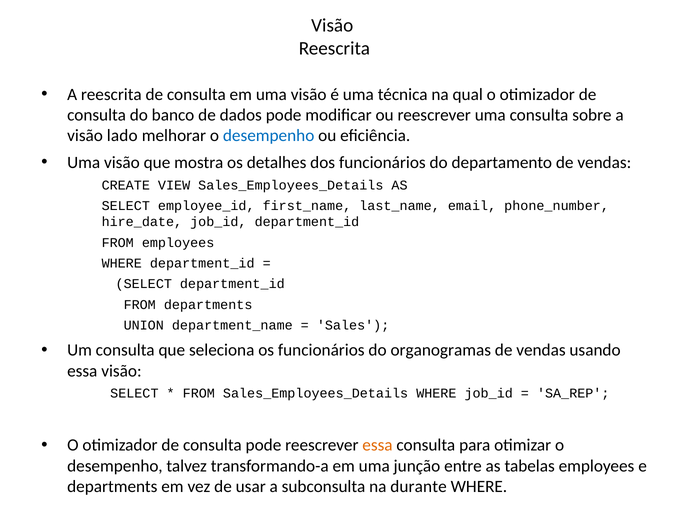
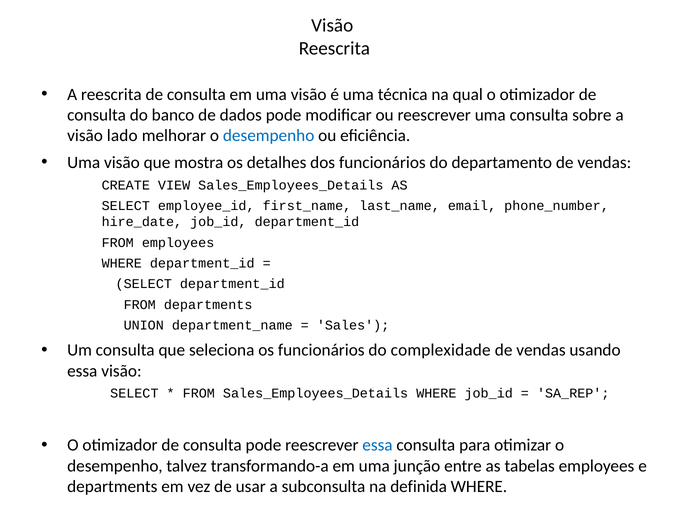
organogramas: organogramas -> complexidade
essa at (377, 445) colour: orange -> blue
durante: durante -> definida
